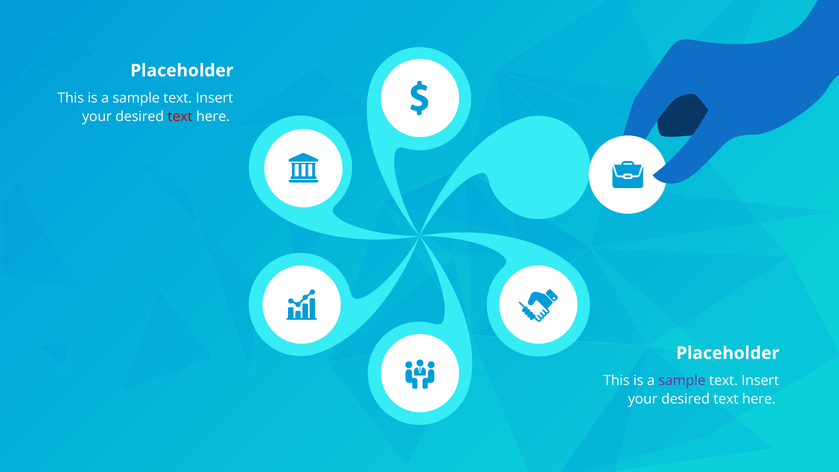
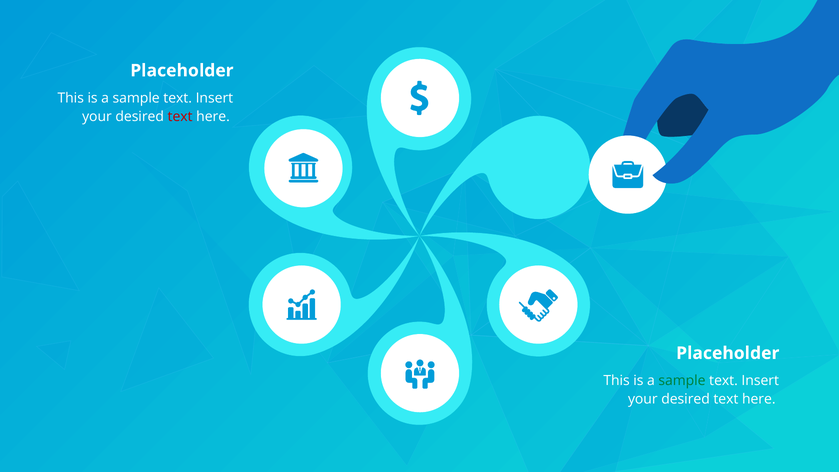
sample at (682, 381) colour: purple -> green
